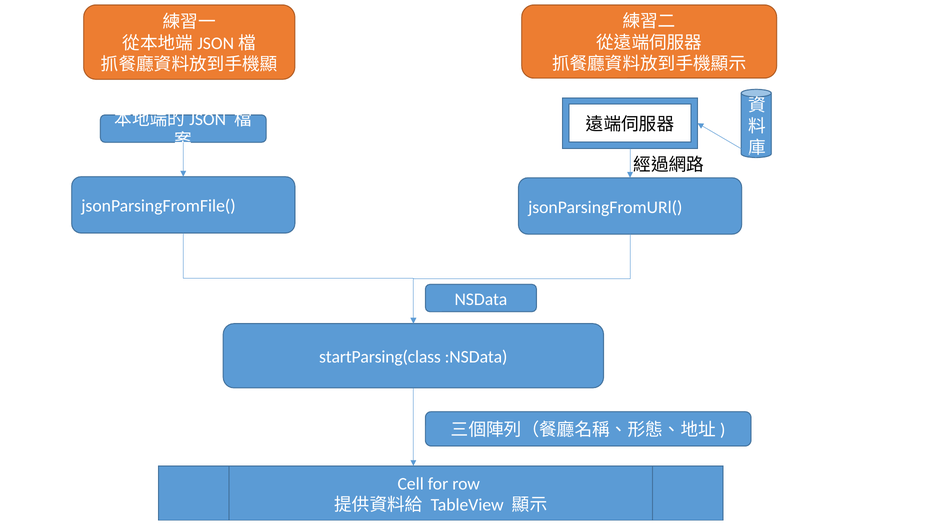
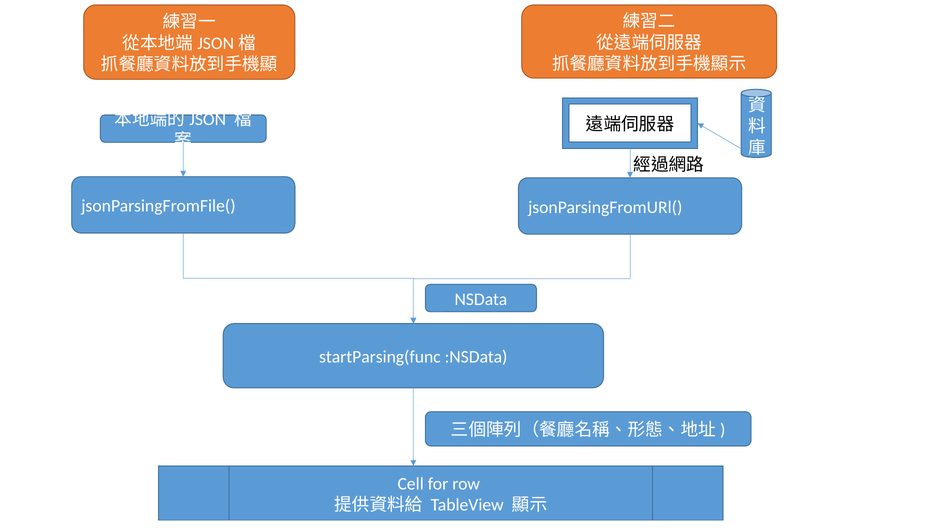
startParsing(class: startParsing(class -> startParsing(func
